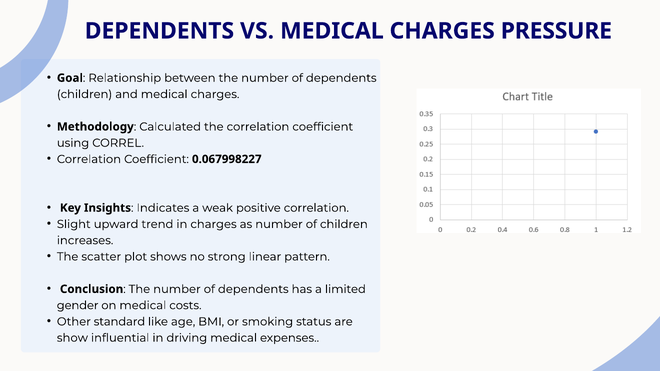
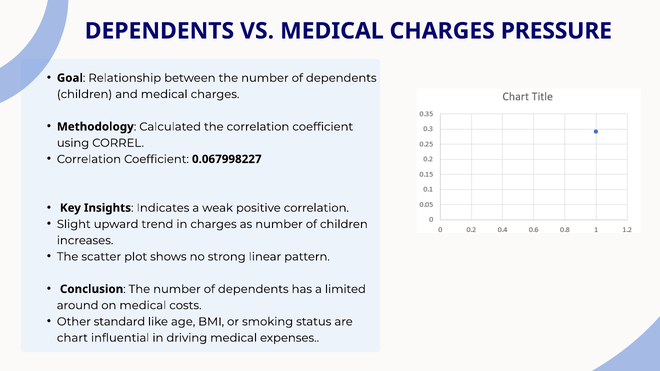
gender: gender -> around
show: show -> chart
